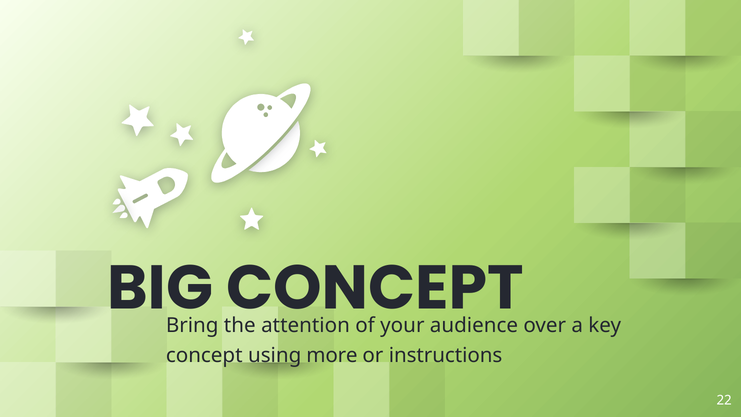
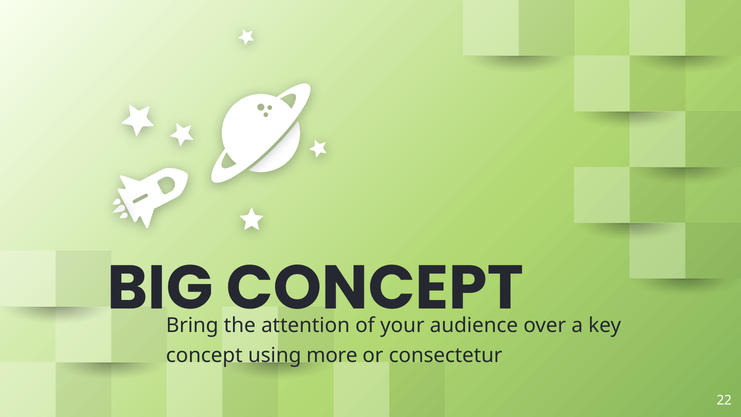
instructions: instructions -> consectetur
